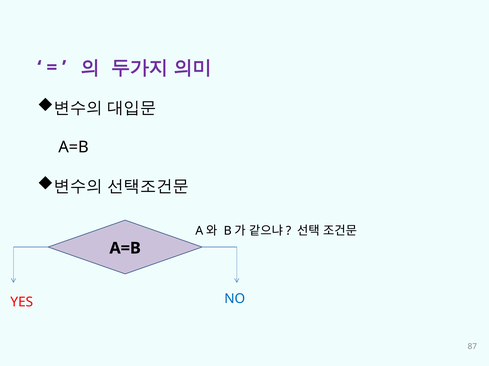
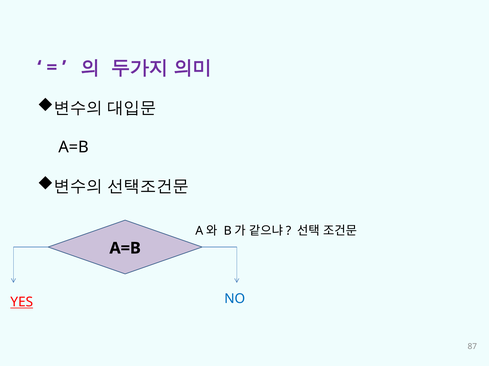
YES underline: none -> present
